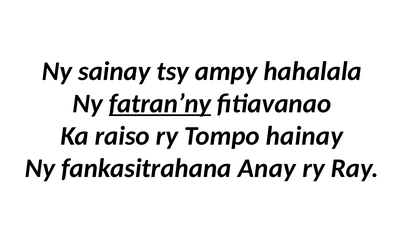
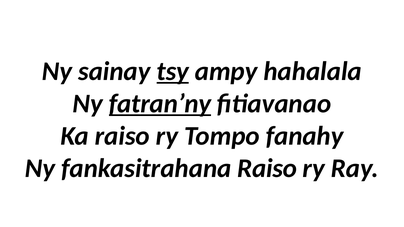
tsy underline: none -> present
hainay: hainay -> fanahy
fankasitrahana Anay: Anay -> Raiso
